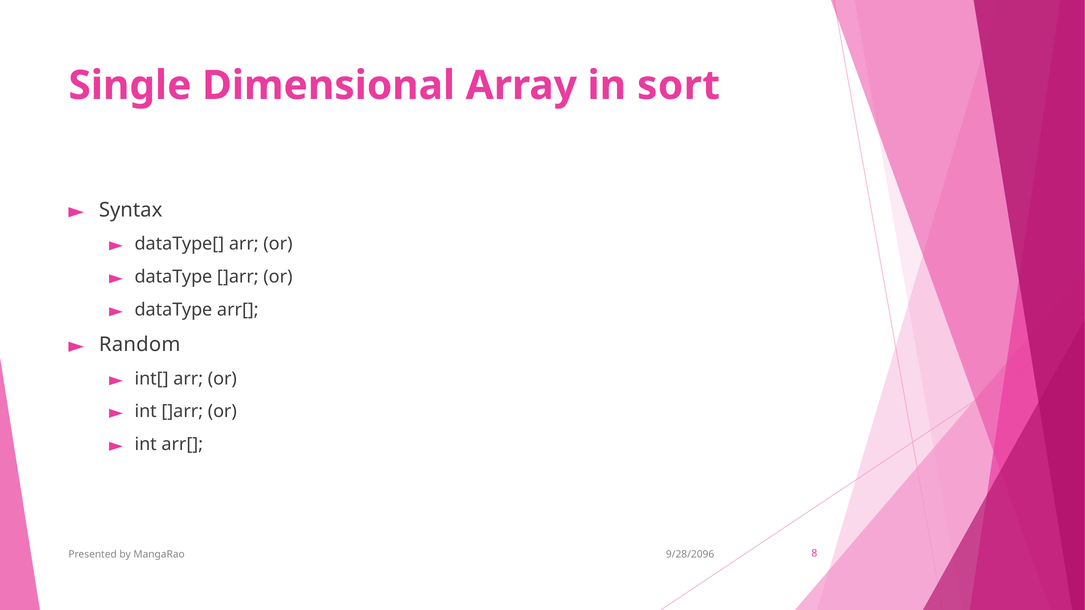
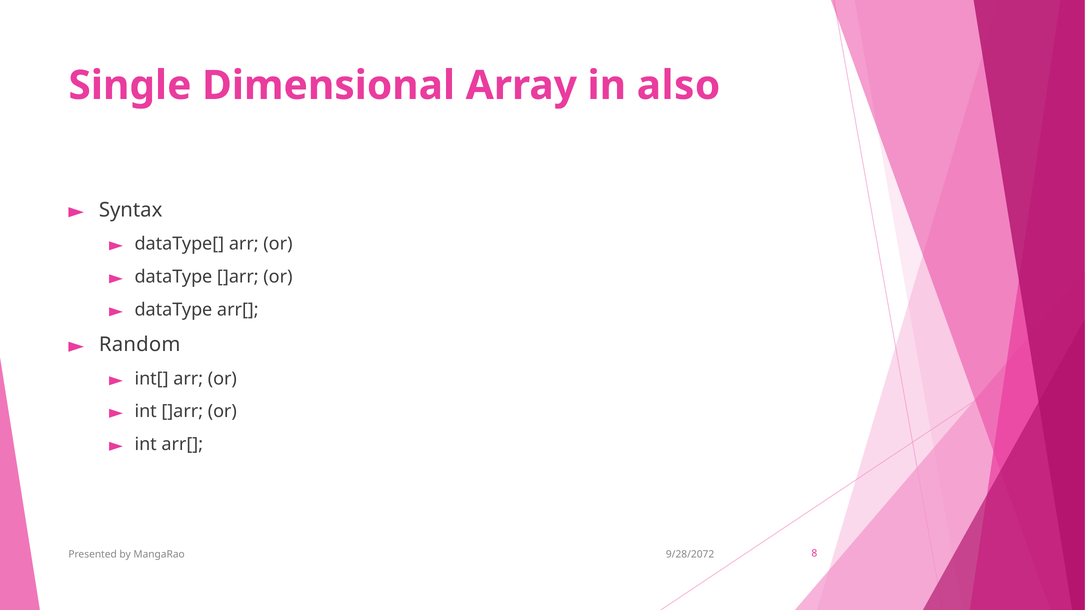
sort: sort -> also
9/28/2096: 9/28/2096 -> 9/28/2072
